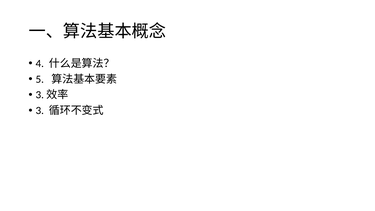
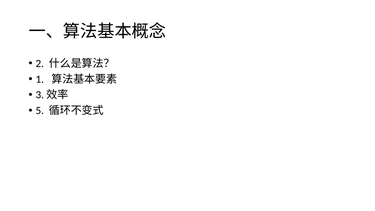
4: 4 -> 2
5: 5 -> 1
3: 3 -> 5
